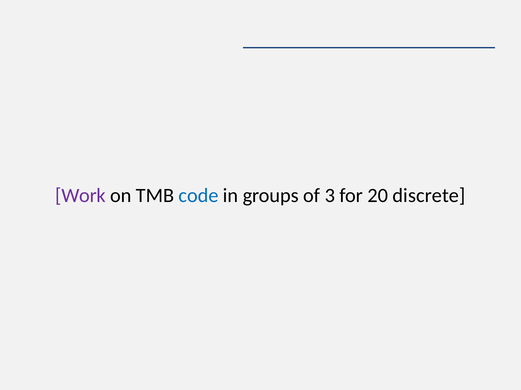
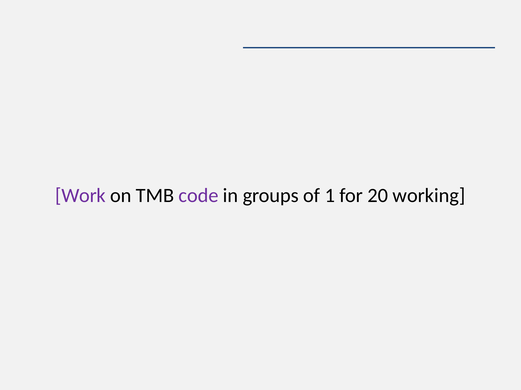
code colour: blue -> purple
3: 3 -> 1
discrete: discrete -> working
